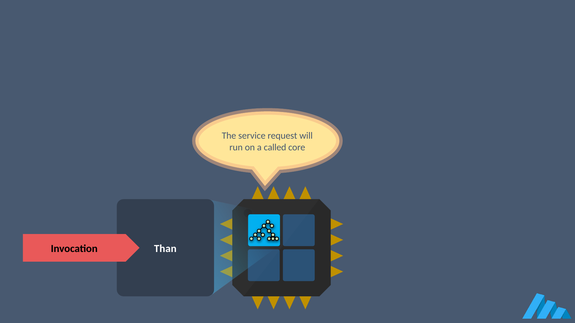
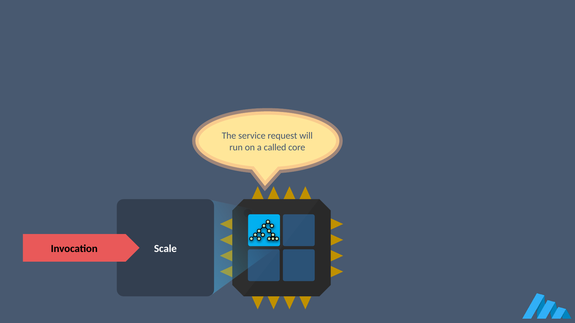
Than: Than -> Scale
